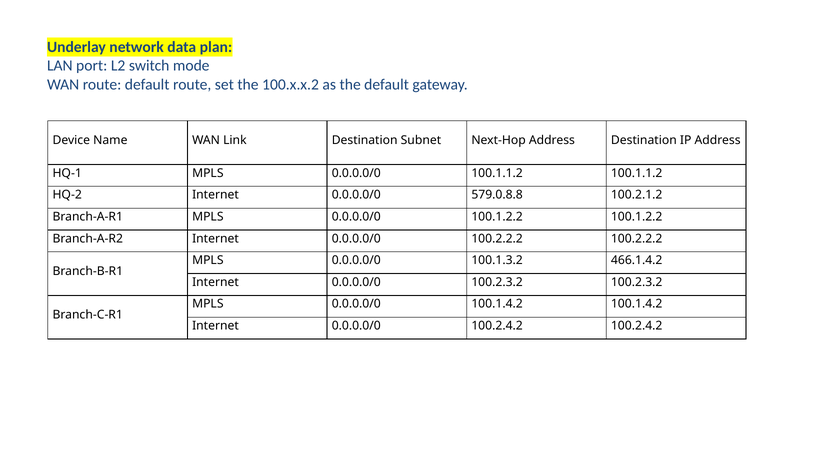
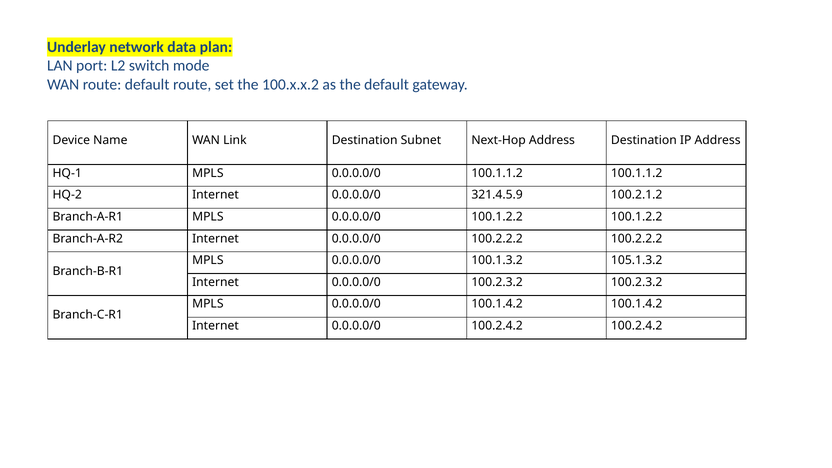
579.0.8.8: 579.0.8.8 -> 321.4.5.9
466.1.4.2: 466.1.4.2 -> 105.1.3.2
